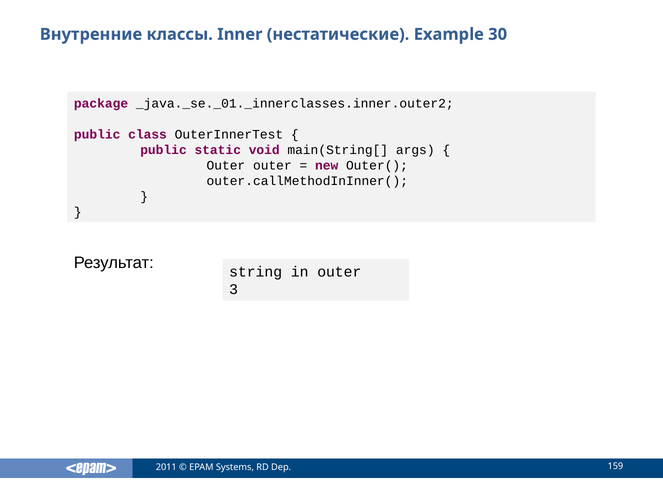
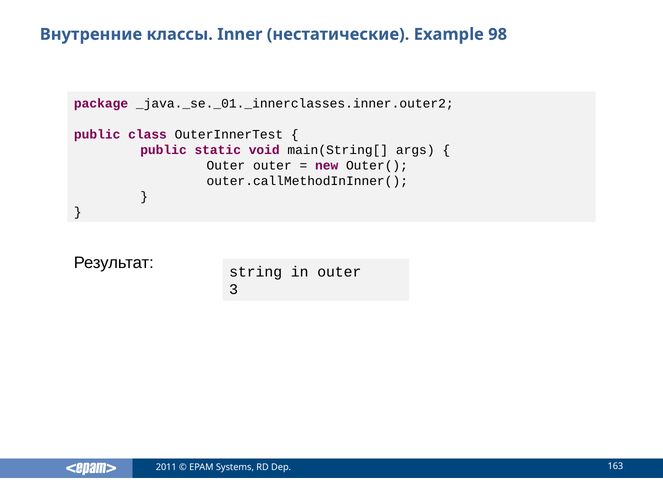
30: 30 -> 98
159: 159 -> 163
